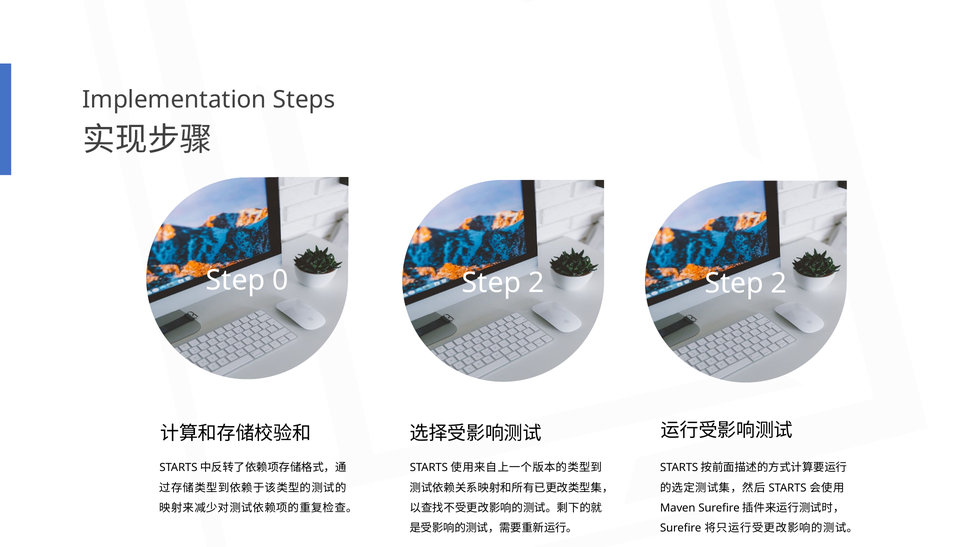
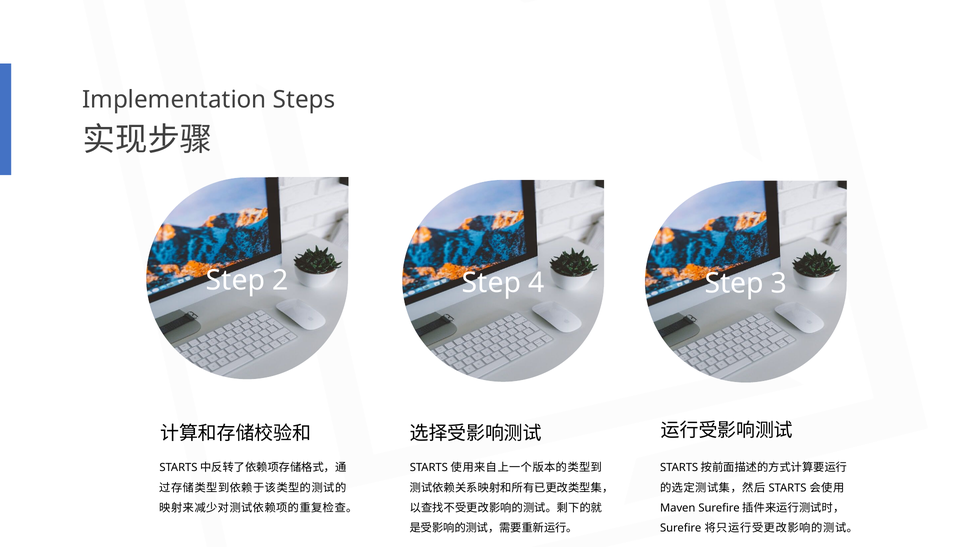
0: 0 -> 2
2 at (779, 283): 2 -> 3
2 at (536, 283): 2 -> 4
